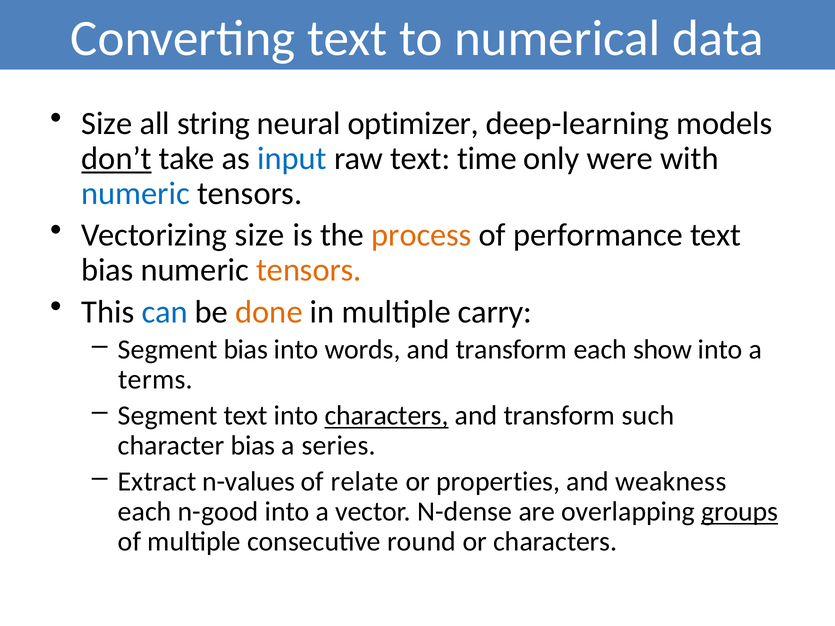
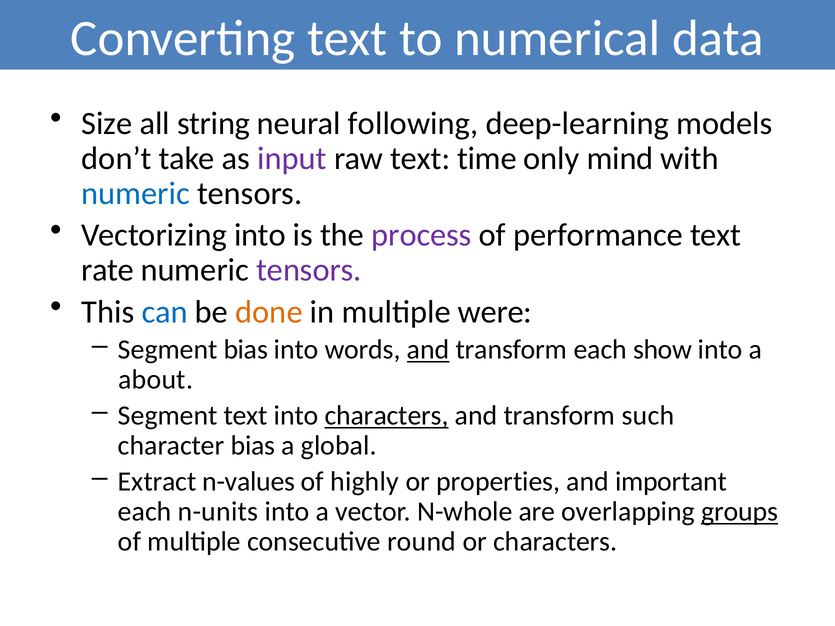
optimizer: optimizer -> following
don’t underline: present -> none
input colour: blue -> purple
were: were -> mind
Vectorizing size: size -> into
process colour: orange -> purple
bias at (107, 270): bias -> rate
tensors at (309, 270) colour: orange -> purple
carry: carry -> were
and at (428, 350) underline: none -> present
terms: terms -> about
series: series -> global
relate: relate -> highly
weakness: weakness -> important
n-good: n-good -> n-units
N-dense: N-dense -> N-whole
